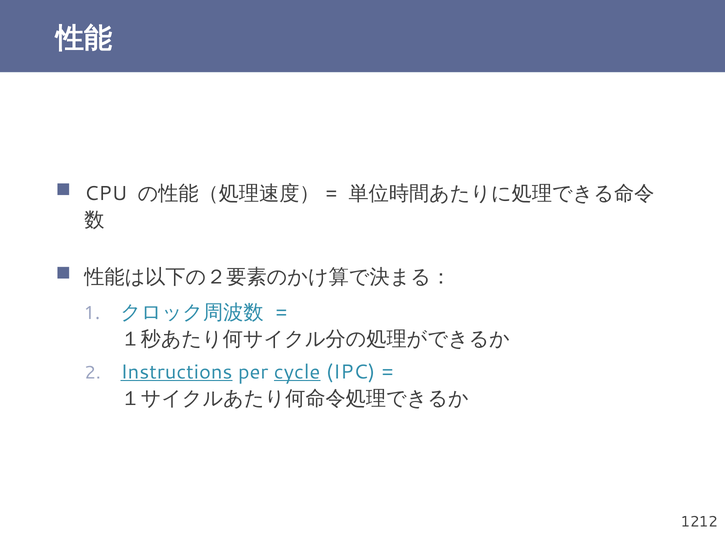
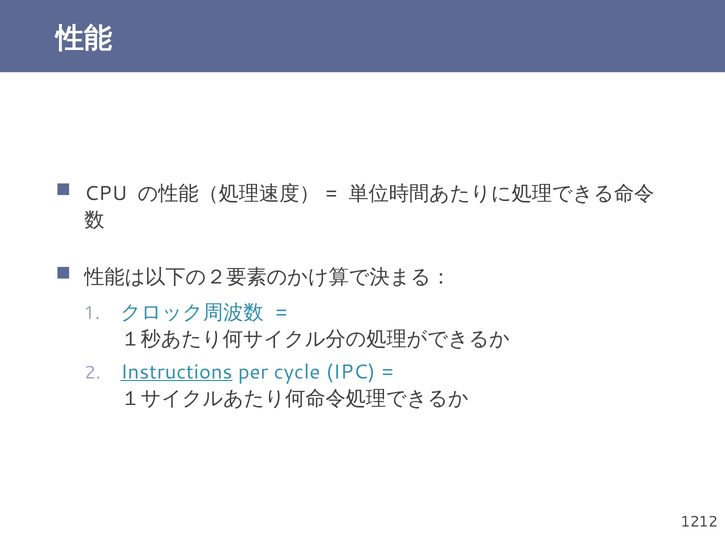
cycle underline: present -> none
